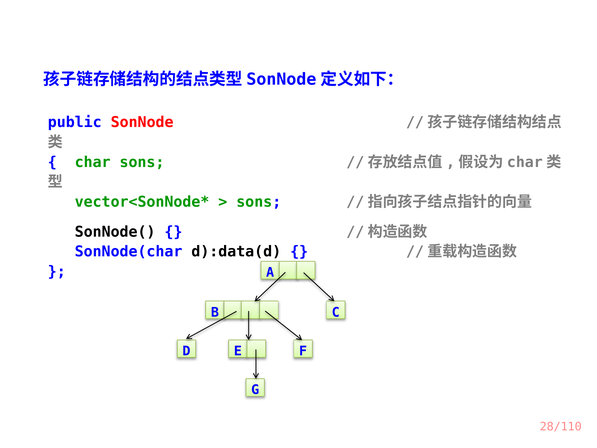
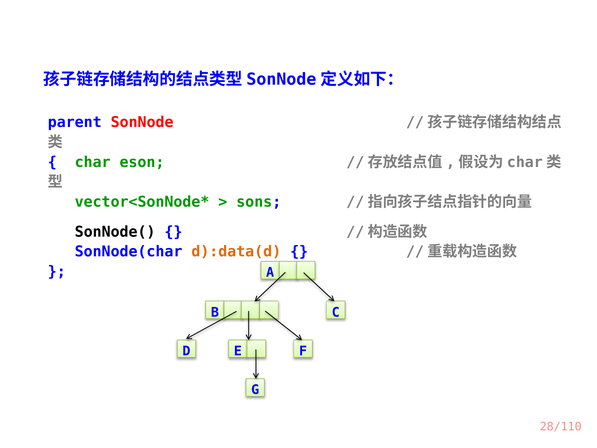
public: public -> parent
char sons: sons -> eson
d):data(d colour: black -> orange
